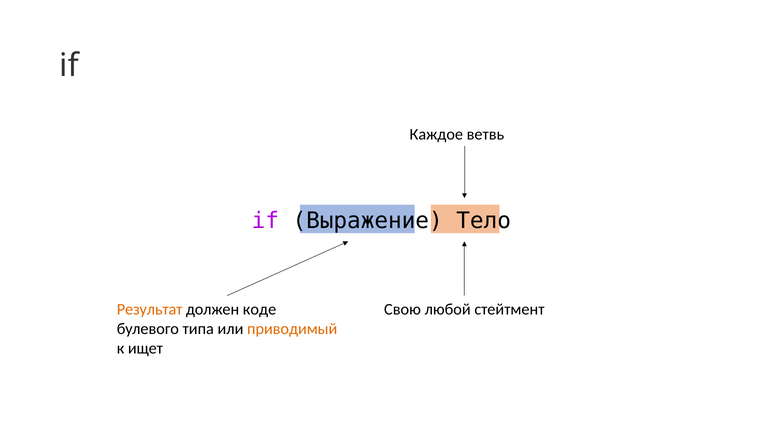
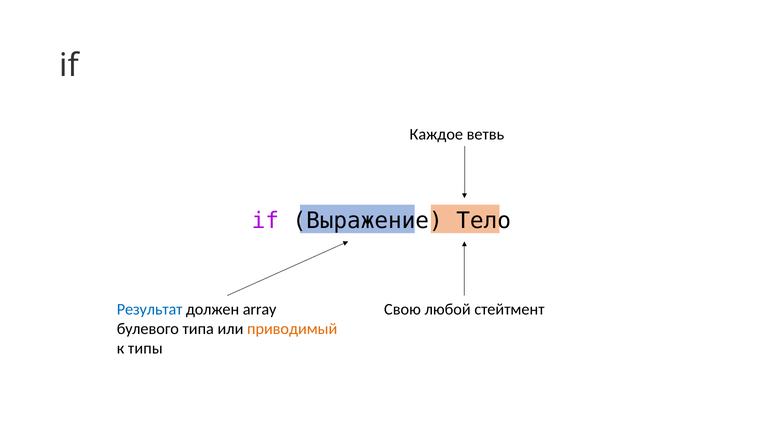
Результат colour: orange -> blue
коде: коде -> array
ищет: ищет -> типы
